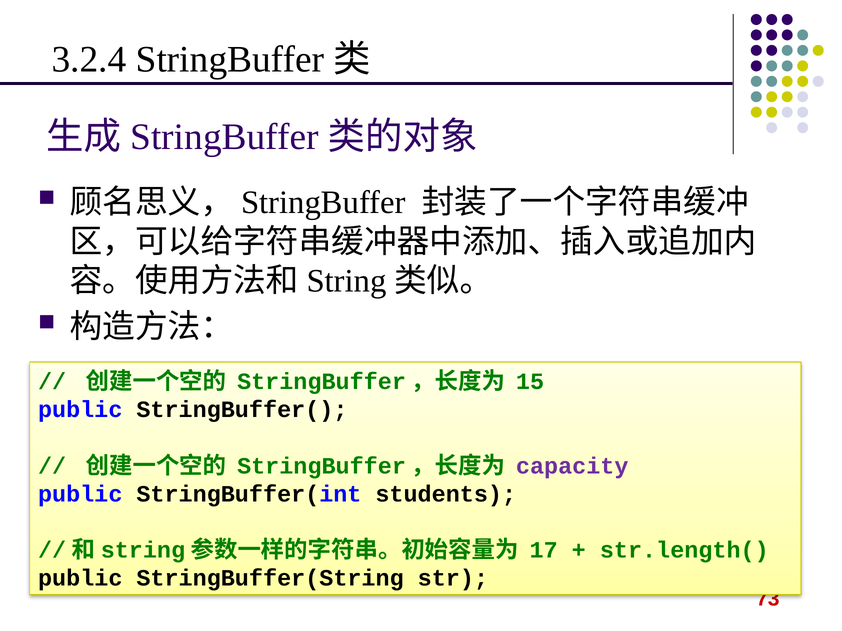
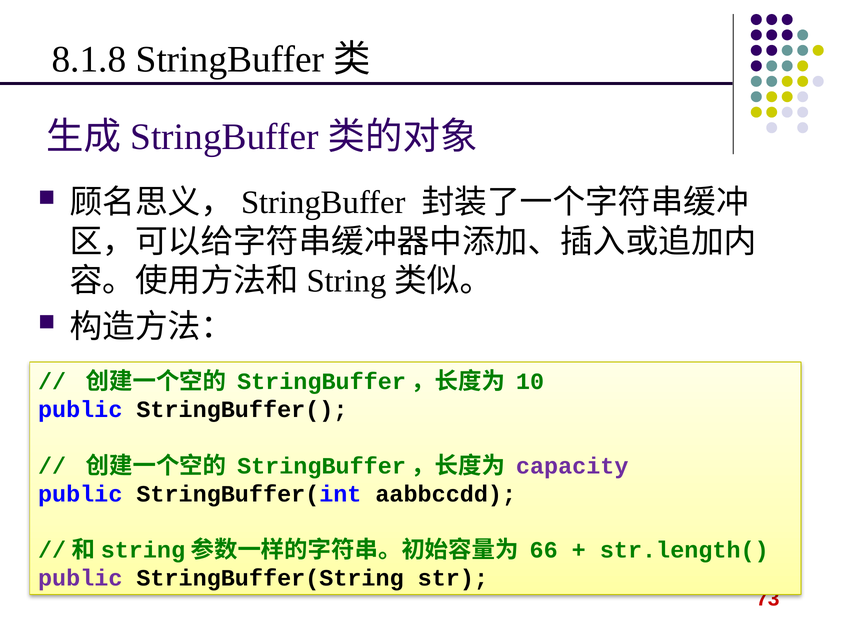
3.2.4: 3.2.4 -> 8.1.8
15: 15 -> 10
students: students -> aabbccdd
17: 17 -> 66
public at (80, 578) colour: black -> purple
